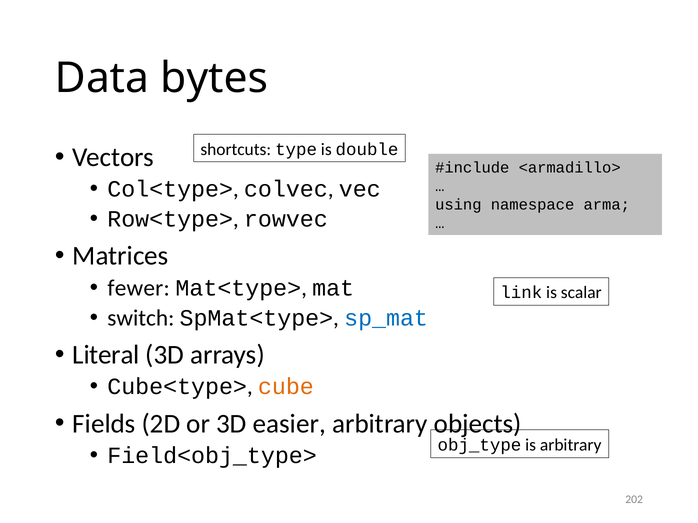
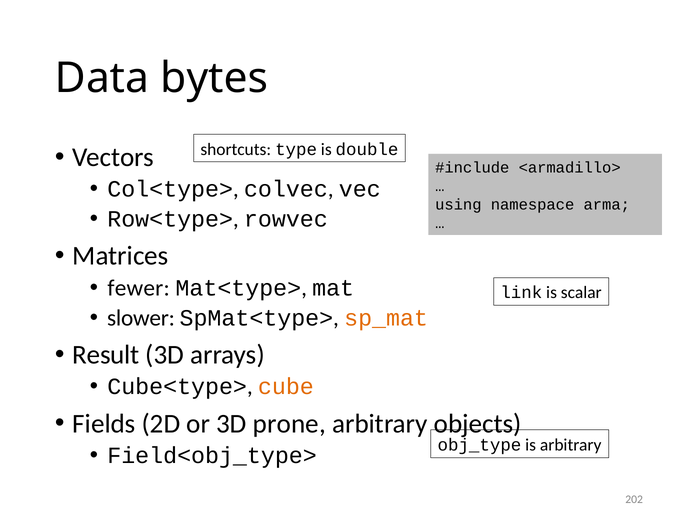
switch: switch -> slower
sp_mat colour: blue -> orange
Literal: Literal -> Result
easier: easier -> prone
